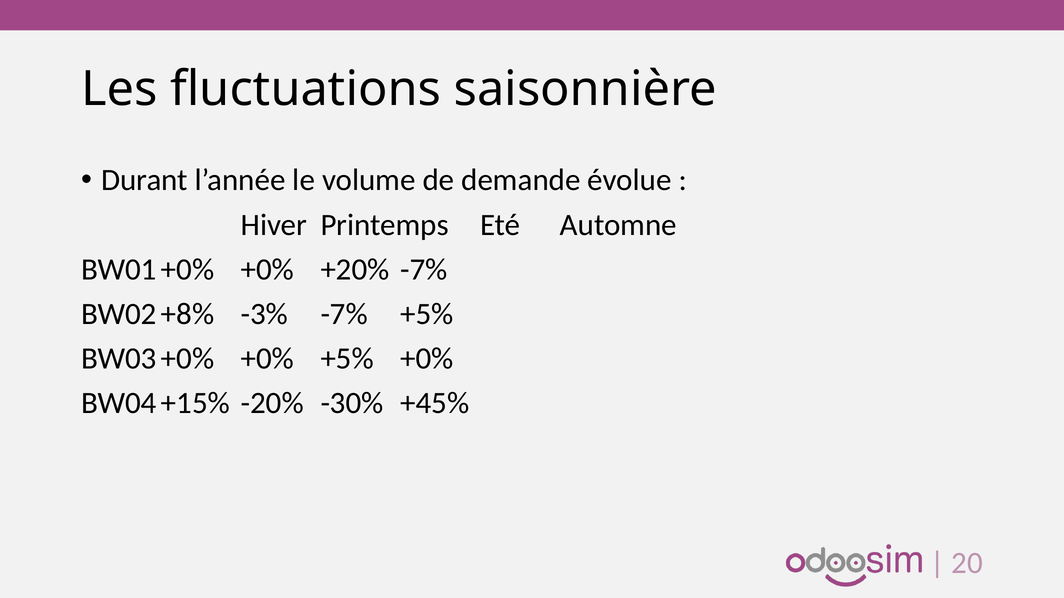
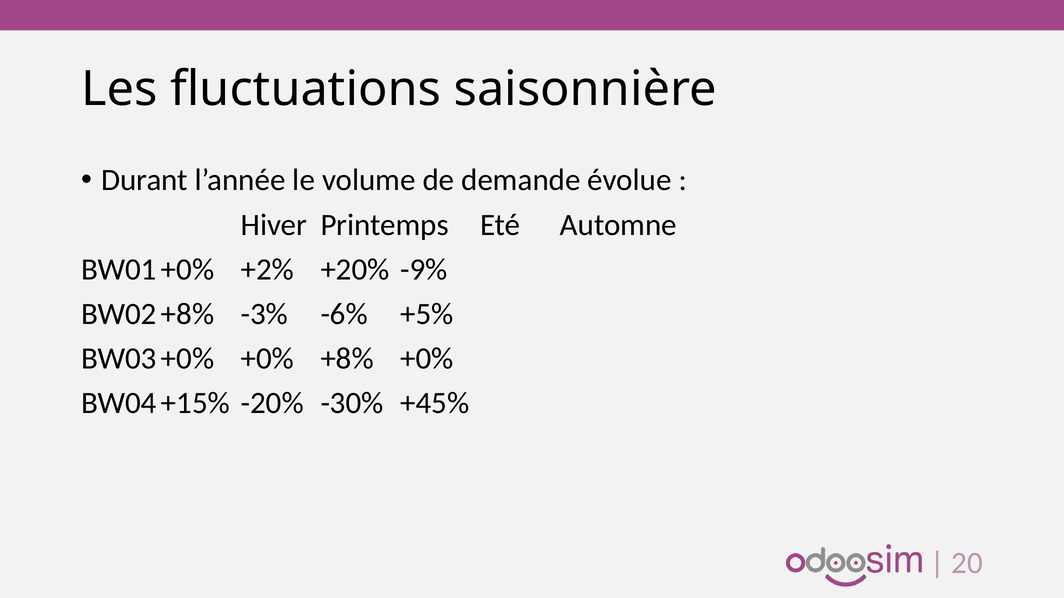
+0% at (267, 270): +0% -> +2%
+20% -7%: -7% -> -9%
-3% -7%: -7% -> -6%
+0% +5%: +5% -> +8%
